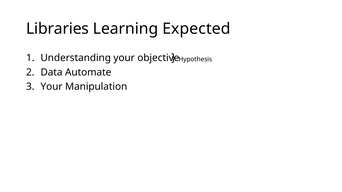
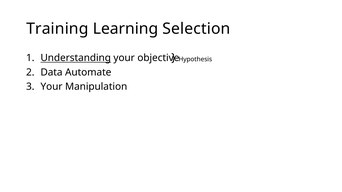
Libraries: Libraries -> Training
Expected: Expected -> Selection
Understanding underline: none -> present
